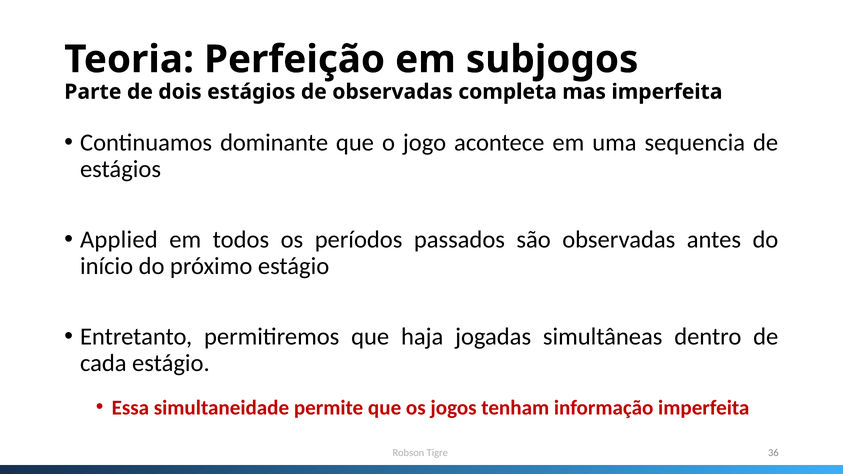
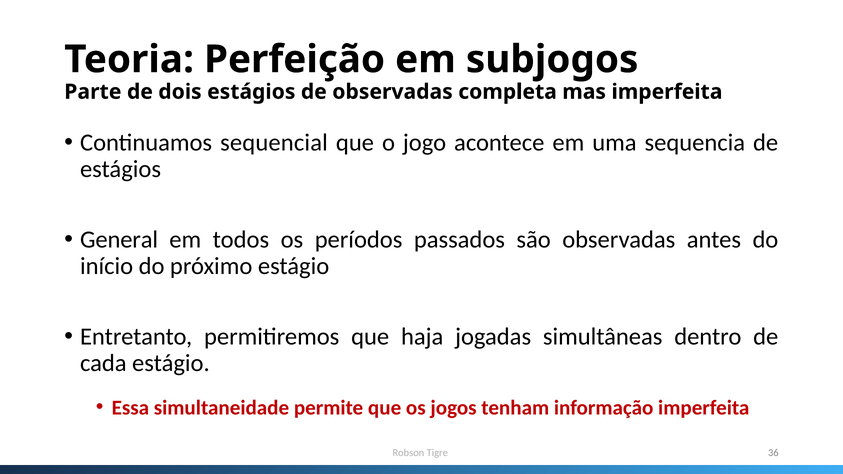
dominante: dominante -> sequencial
Applied: Applied -> General
